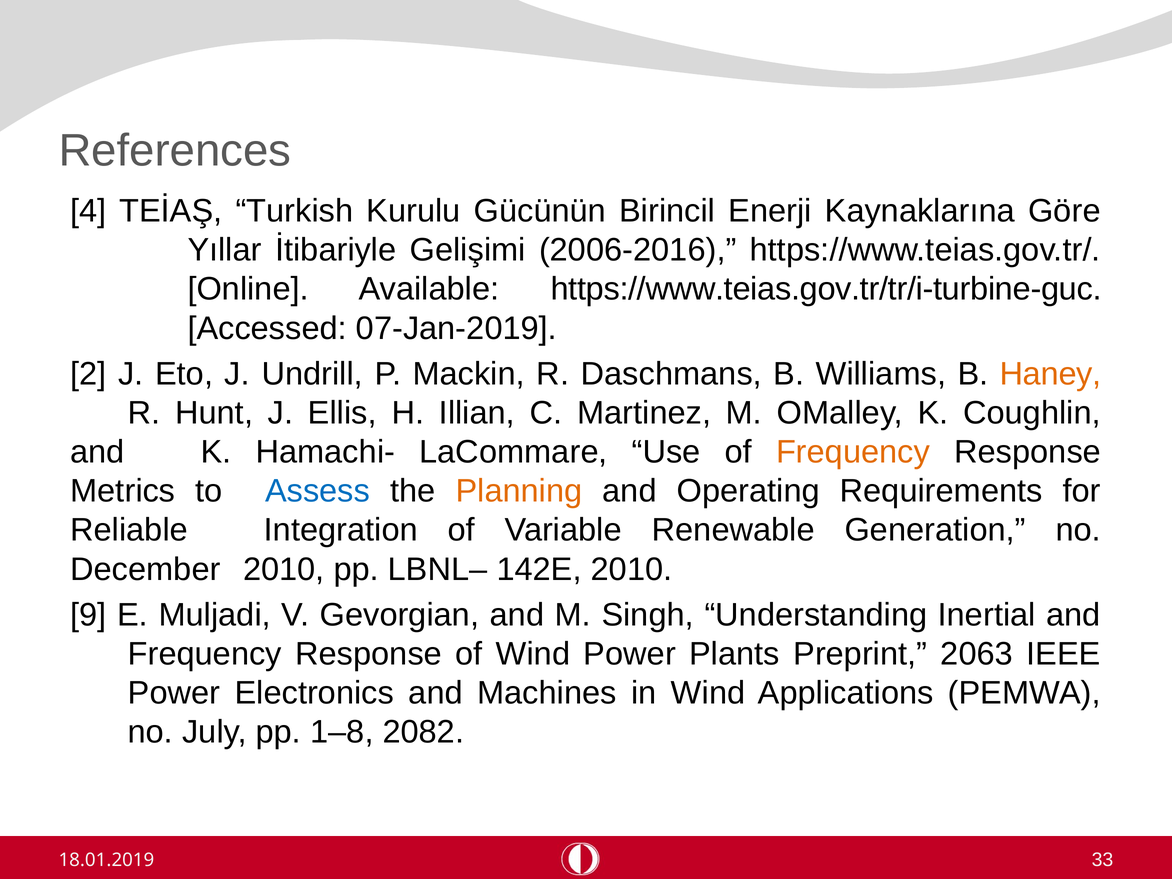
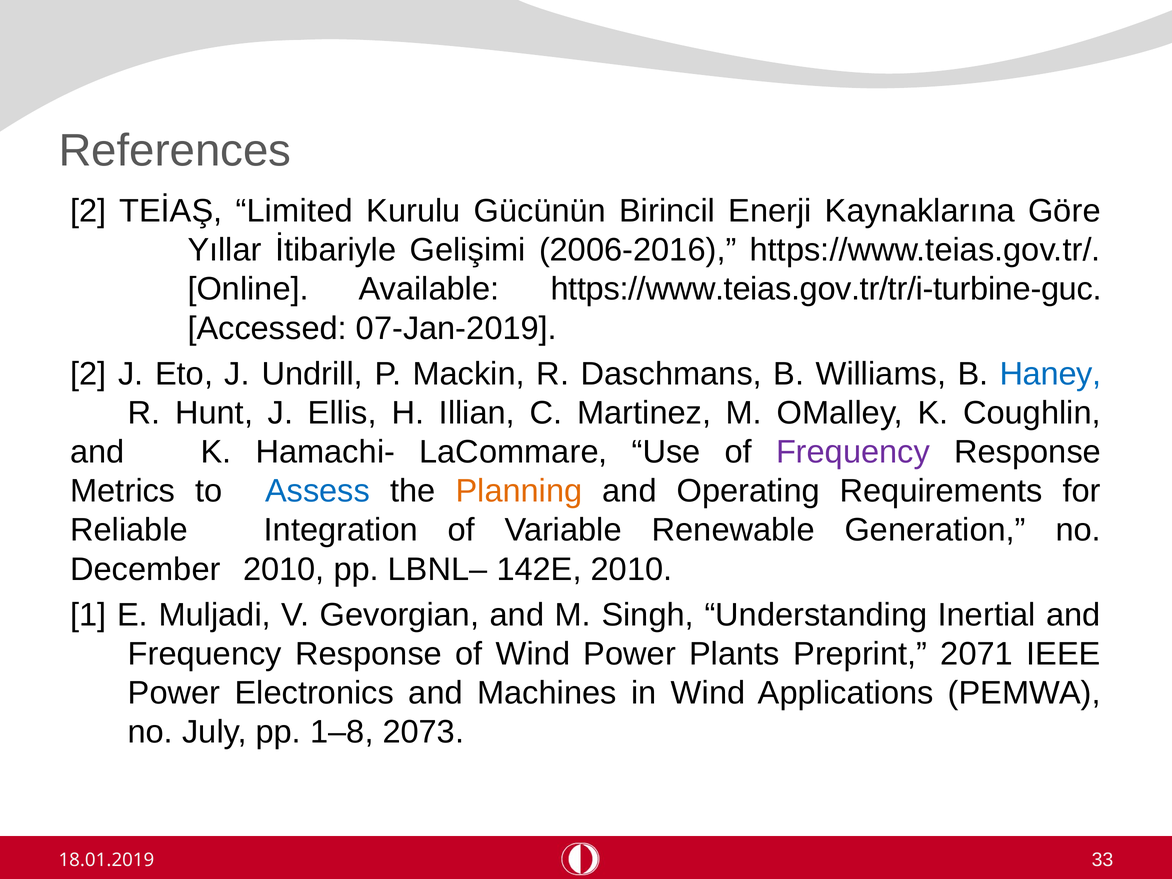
4 at (88, 211): 4 -> 2
Turkish: Turkish -> Limited
Haney colour: orange -> blue
Frequency at (853, 452) colour: orange -> purple
9: 9 -> 1
2063: 2063 -> 2071
2082: 2082 -> 2073
